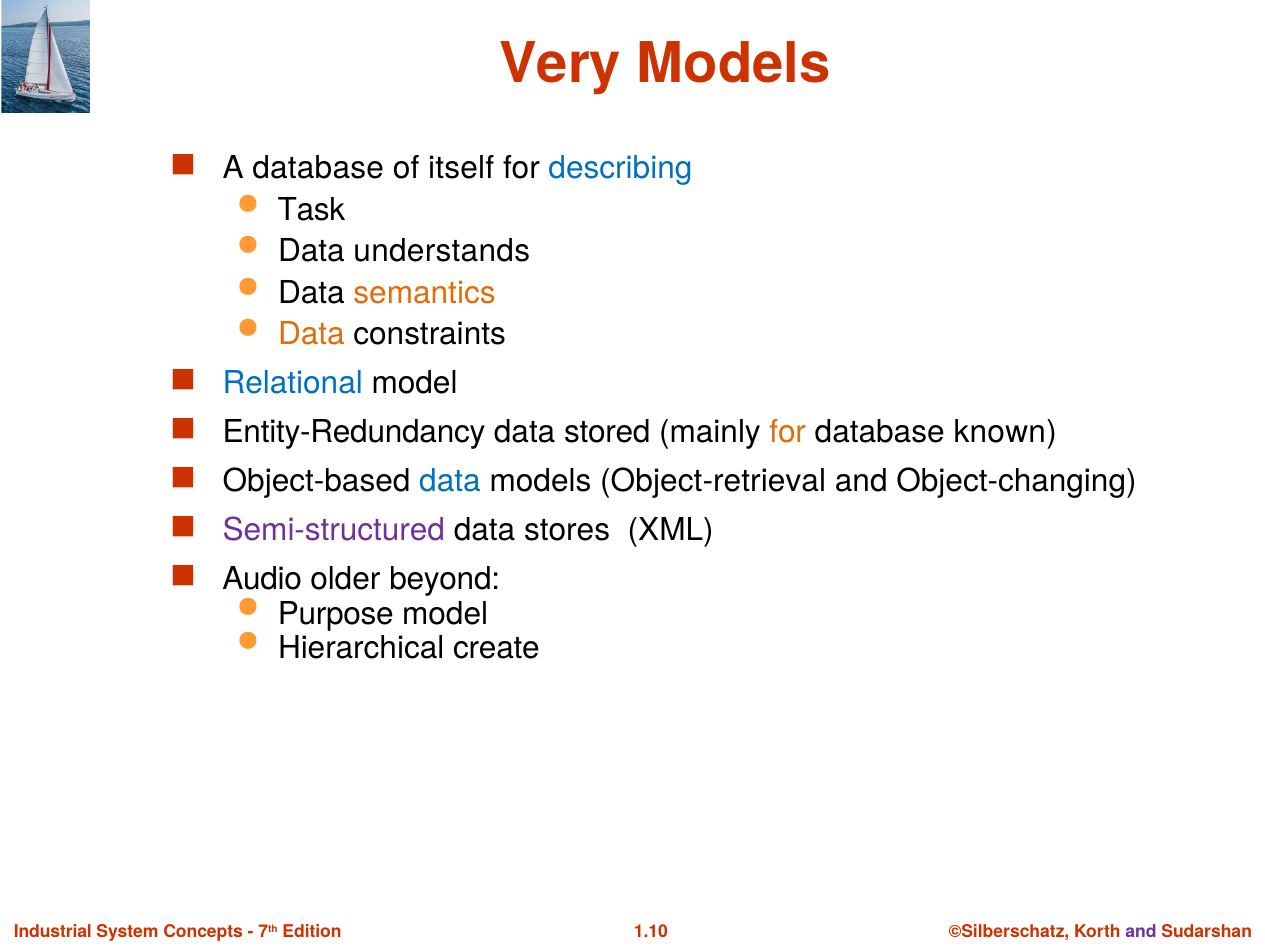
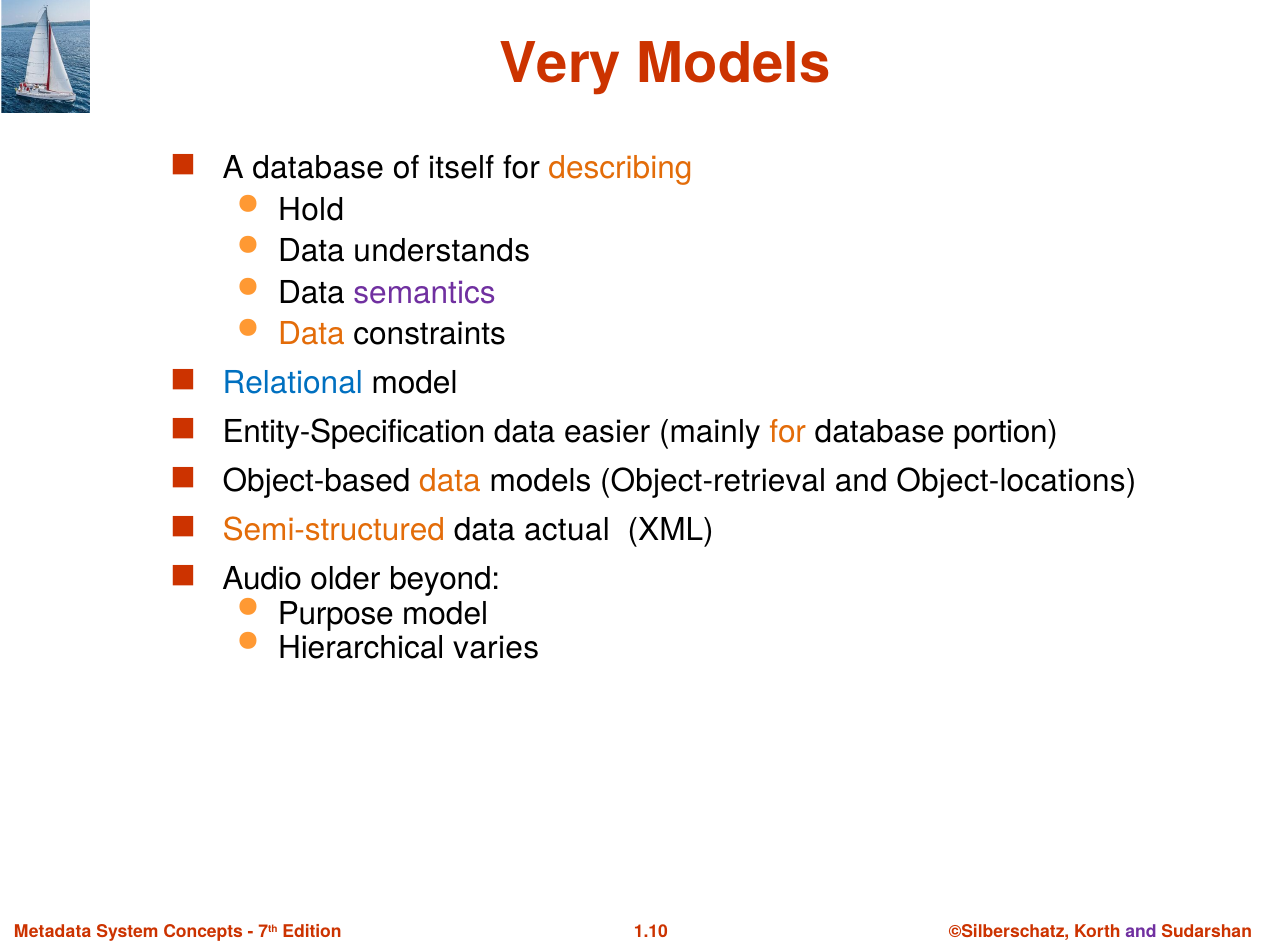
describing colour: blue -> orange
Task: Task -> Hold
semantics colour: orange -> purple
Entity-Redundancy: Entity-Redundancy -> Entity-Specification
stored: stored -> easier
known: known -> portion
data at (450, 481) colour: blue -> orange
Object-changing: Object-changing -> Object-locations
Semi-structured colour: purple -> orange
stores: stores -> actual
create: create -> varies
Industrial: Industrial -> Metadata
